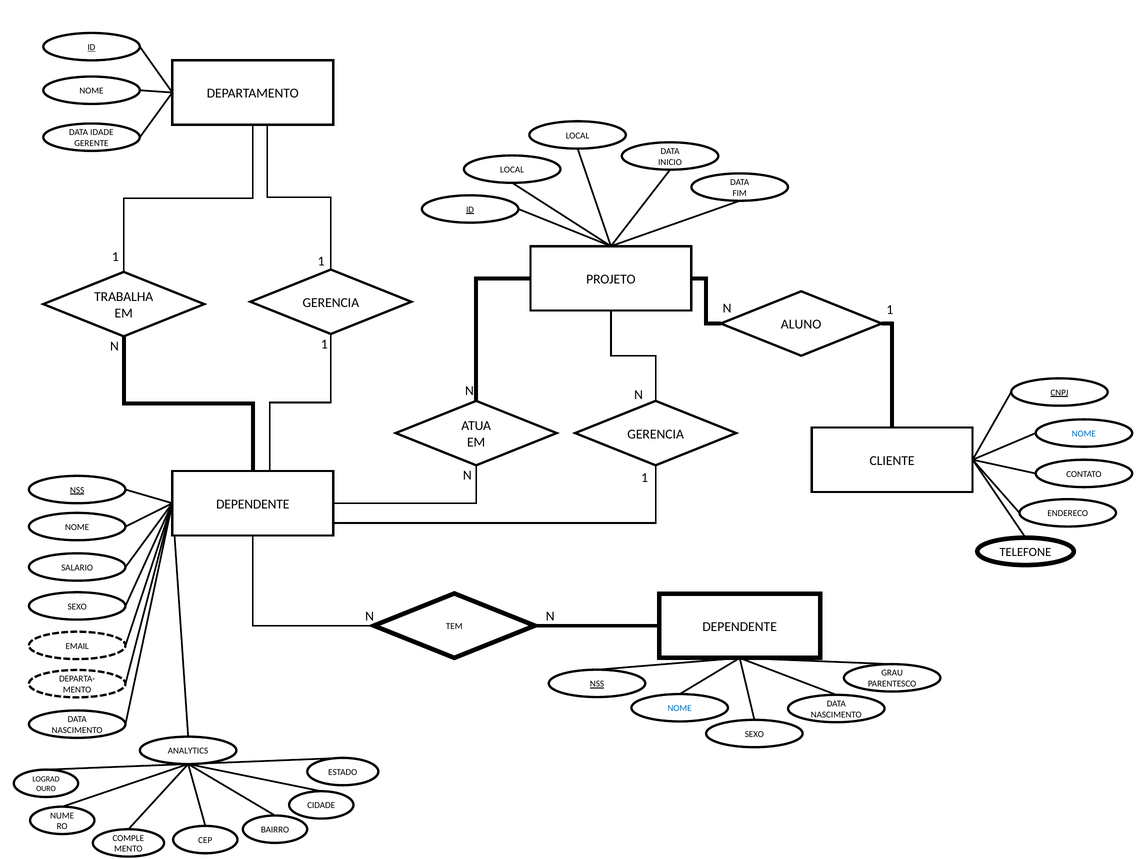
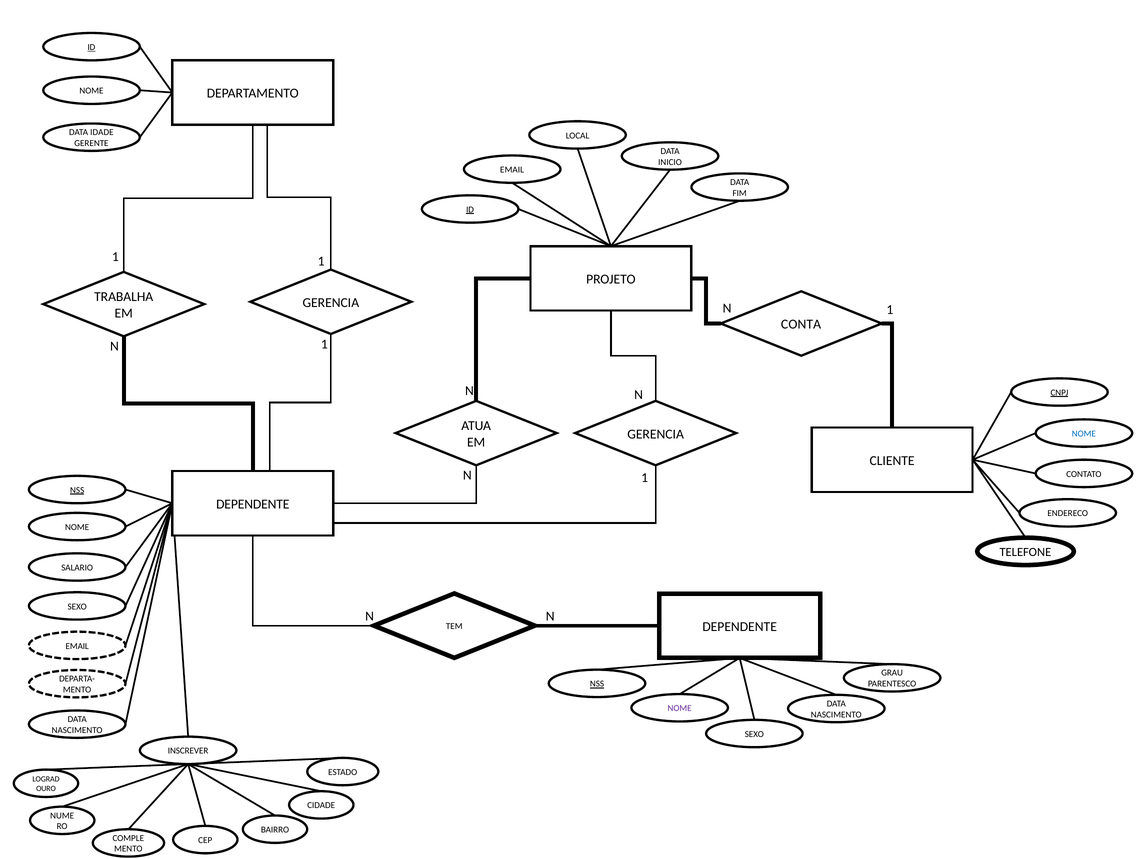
LOCAL at (512, 170): LOCAL -> EMAIL
ALUNO: ALUNO -> CONTA
NOME at (680, 708) colour: blue -> purple
ANALYTICS: ANALYTICS -> INSCREVER
